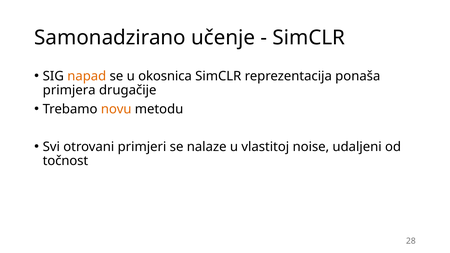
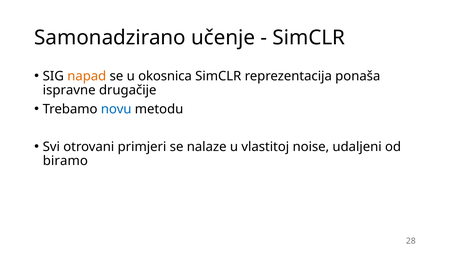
primjera: primjera -> ispravne
novu colour: orange -> blue
točnost: točnost -> biramo
